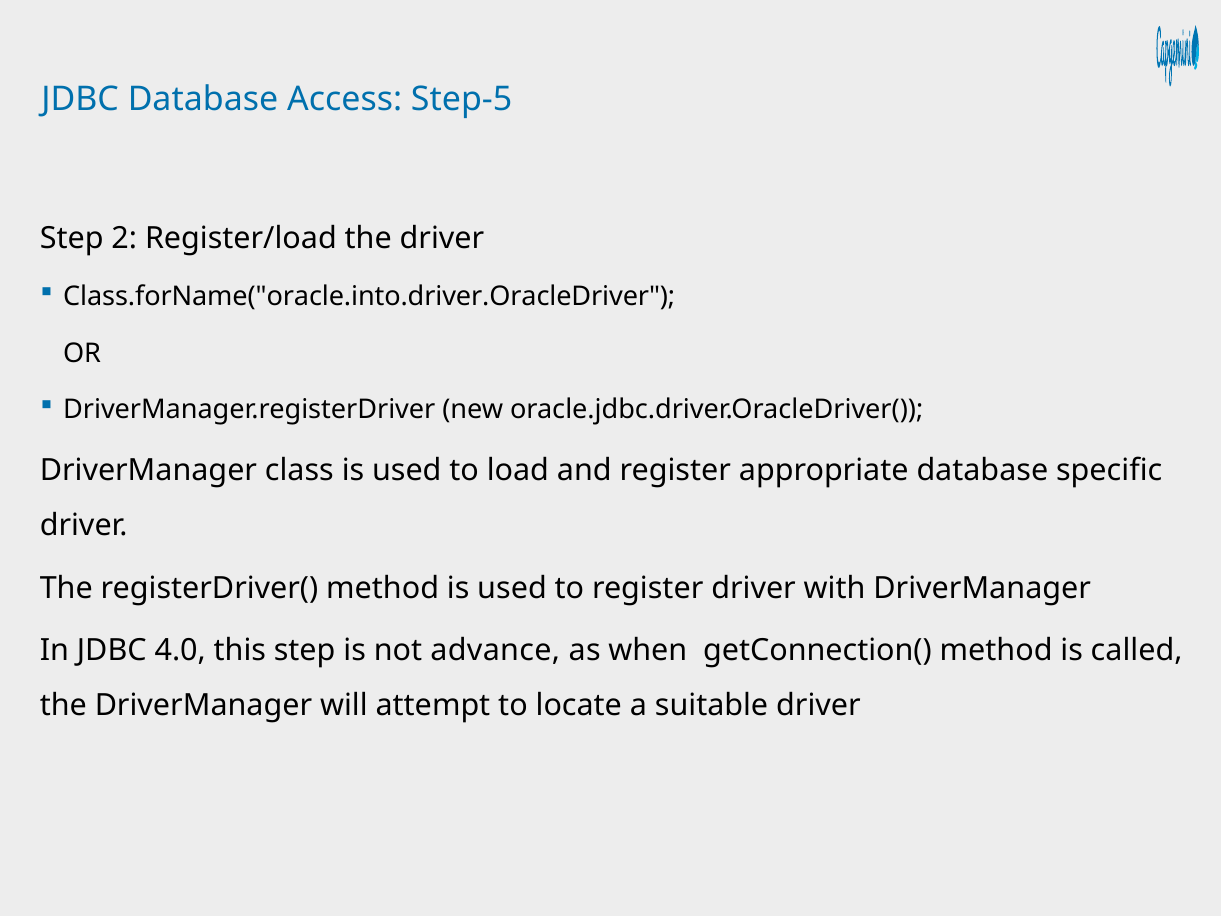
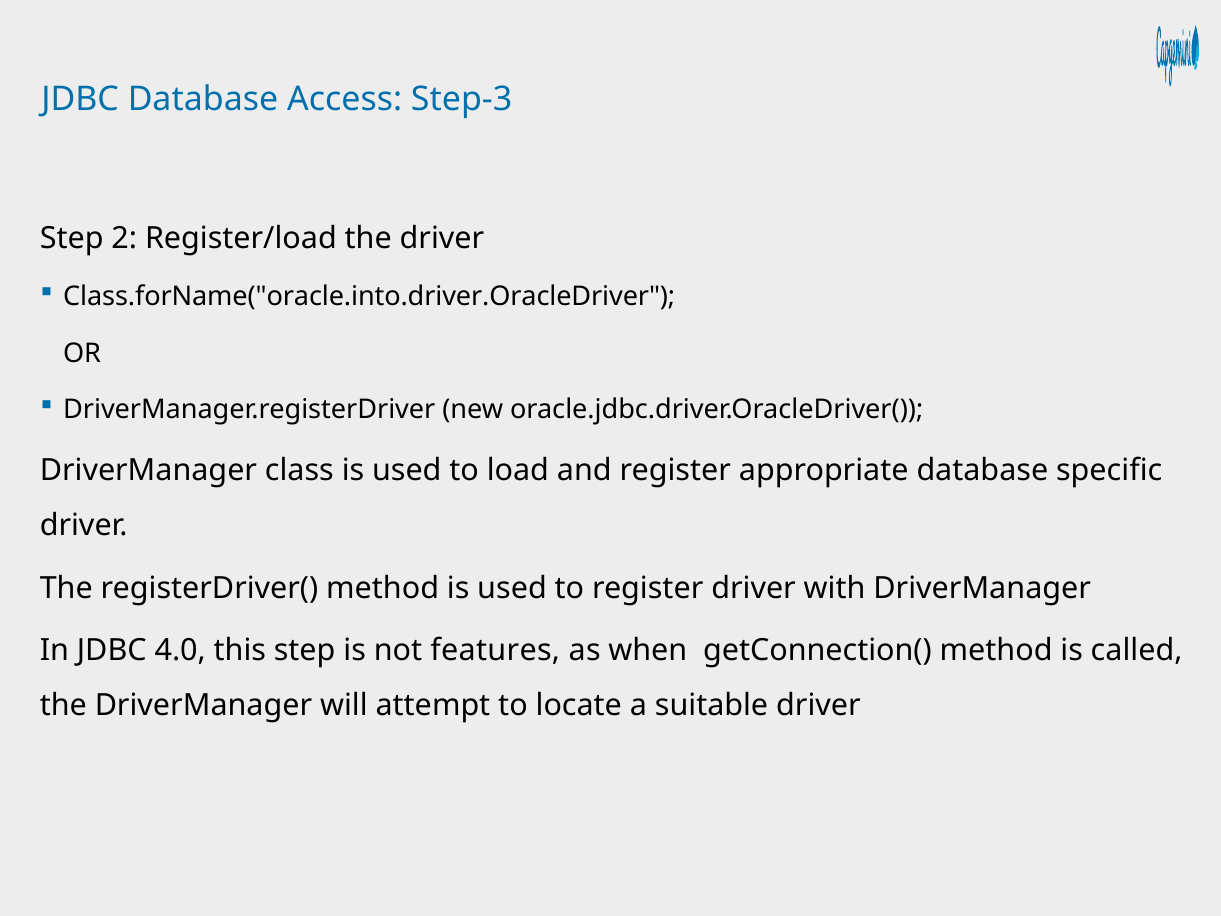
Step-5: Step-5 -> Step-3
advance: advance -> features
